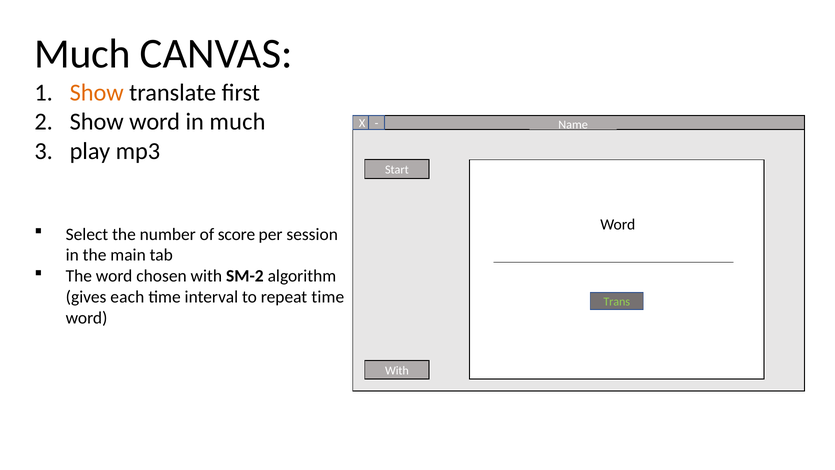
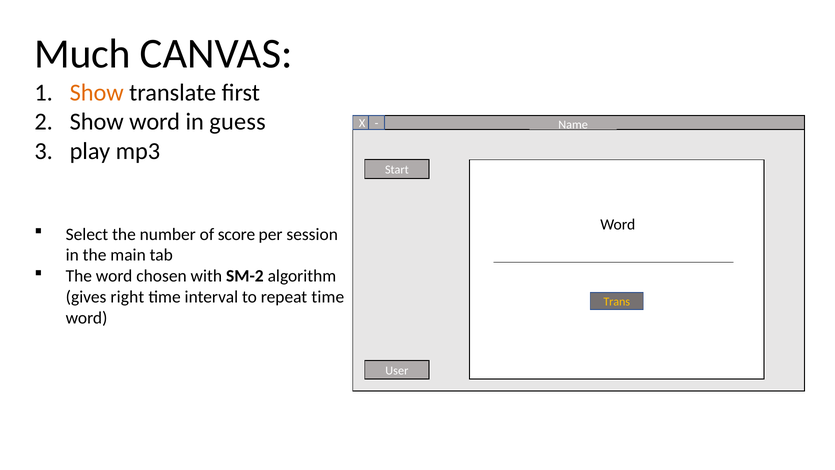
in much: much -> guess
each: each -> right
Trans colour: light green -> yellow
With at (397, 370): With -> User
